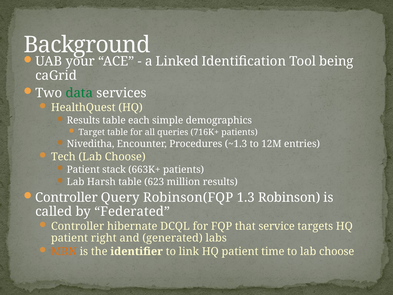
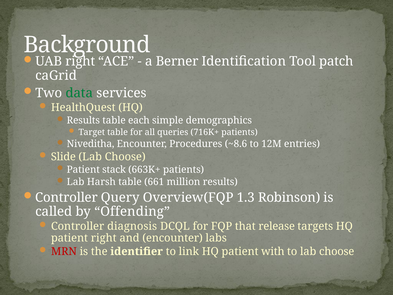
UAB your: your -> right
Linked: Linked -> Berner
being: being -> patch
~1.3: ~1.3 -> ~8.6
Tech: Tech -> Slide
623: 623 -> 661
Robinson(FQP: Robinson(FQP -> Overview(FQP
Federated: Federated -> Offending
hibernate: hibernate -> diagnosis
service: service -> release
and generated: generated -> encounter
MRN colour: orange -> red
time: time -> with
